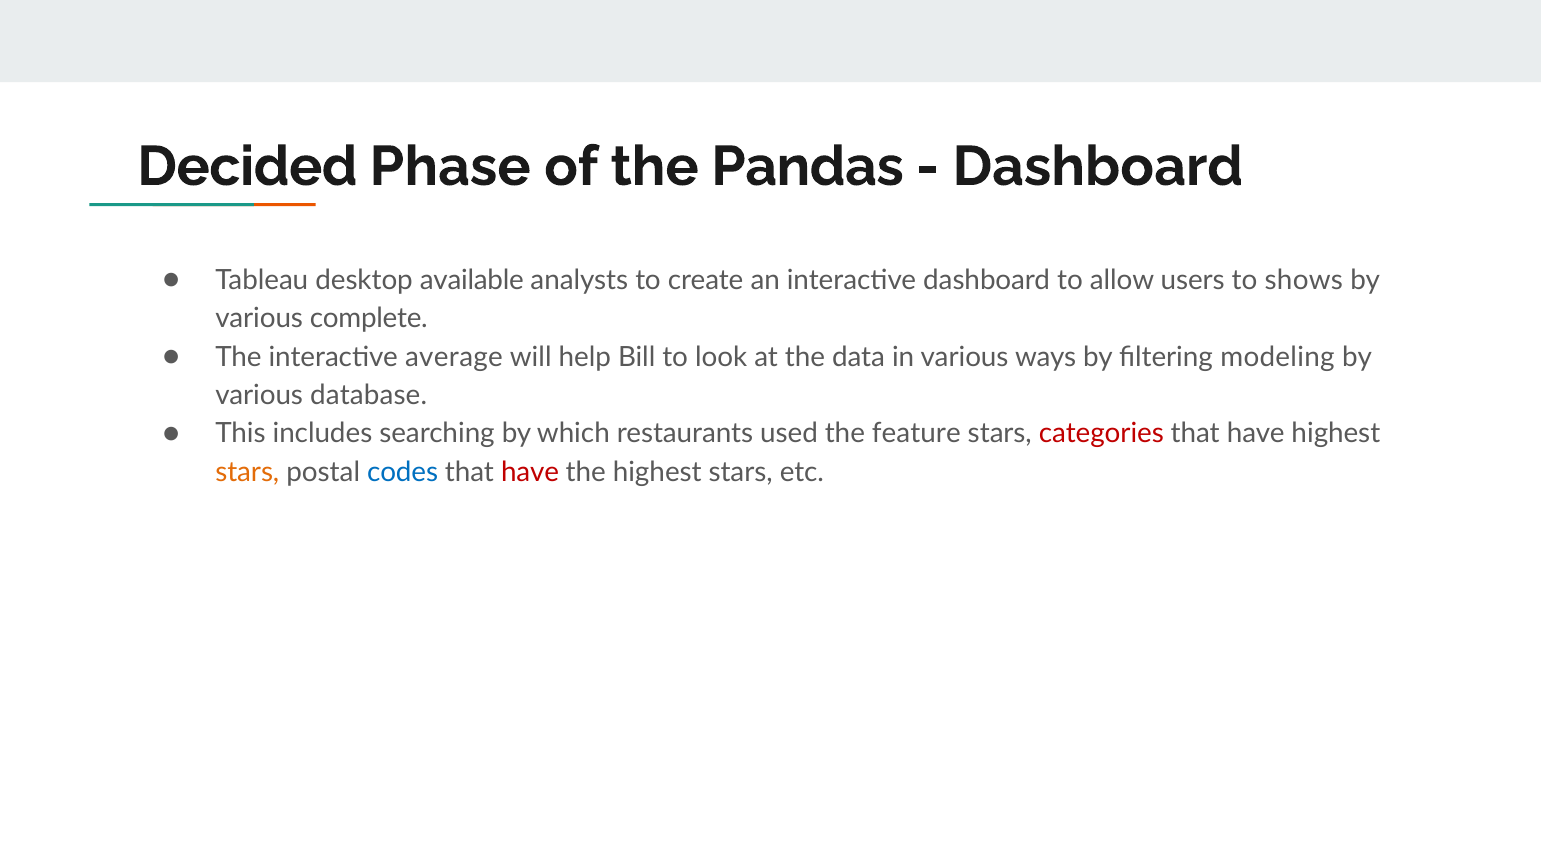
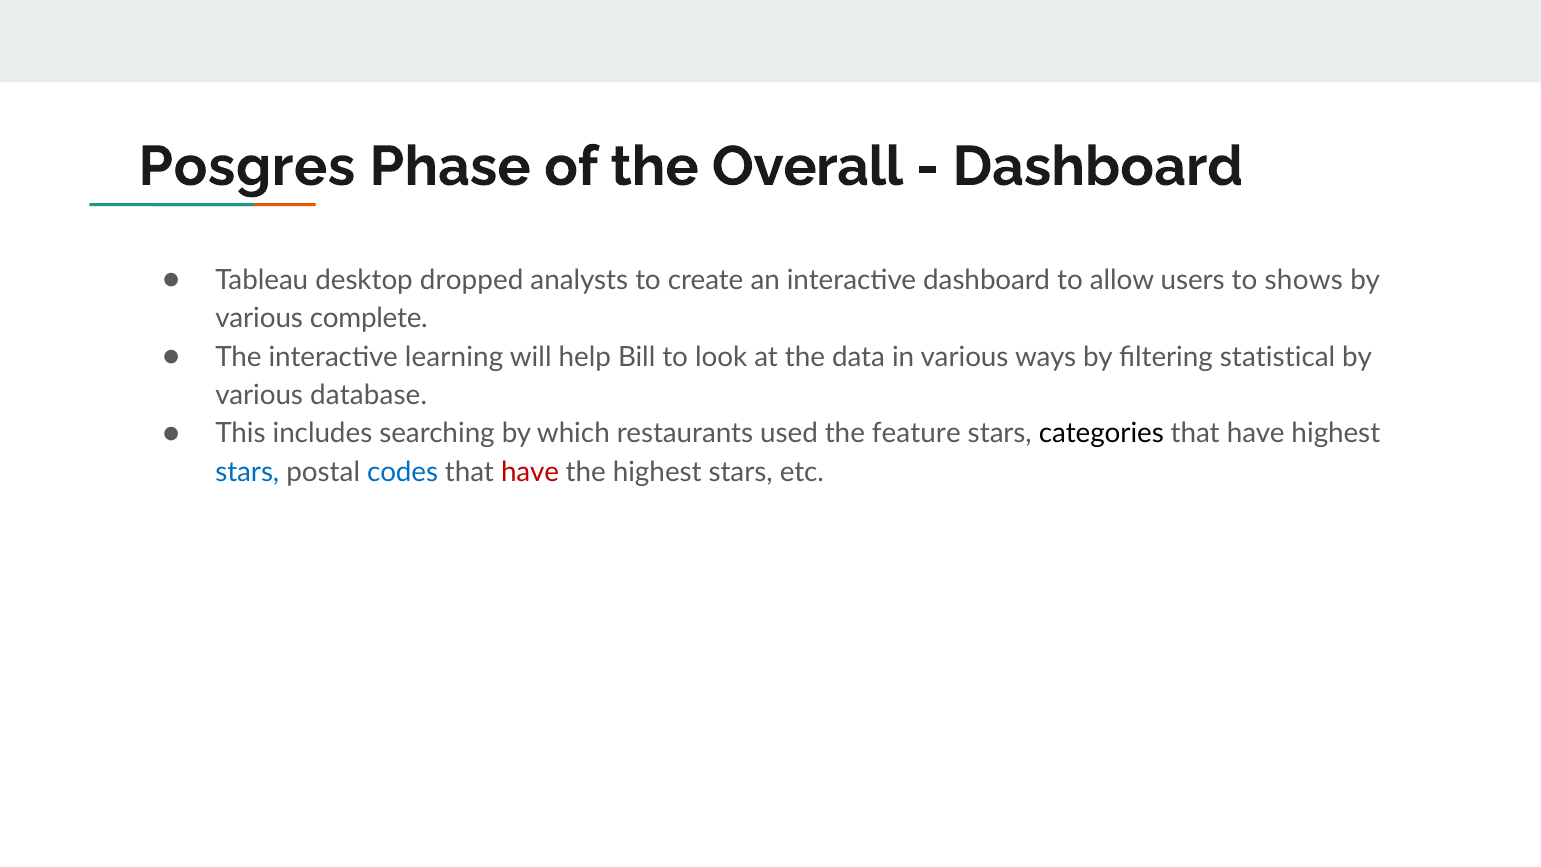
Decided: Decided -> Posgres
Pandas: Pandas -> Overall
available: available -> dropped
average: average -> learning
modeling: modeling -> statistical
categories colour: red -> black
stars at (247, 472) colour: orange -> blue
